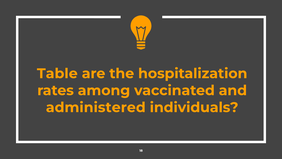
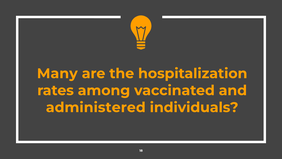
Table: Table -> Many
